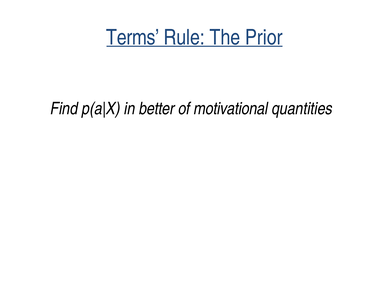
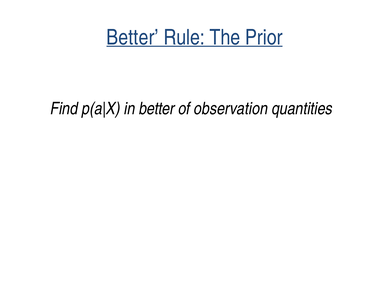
Terms at (133, 37): Terms -> Better
motivational: motivational -> observation
